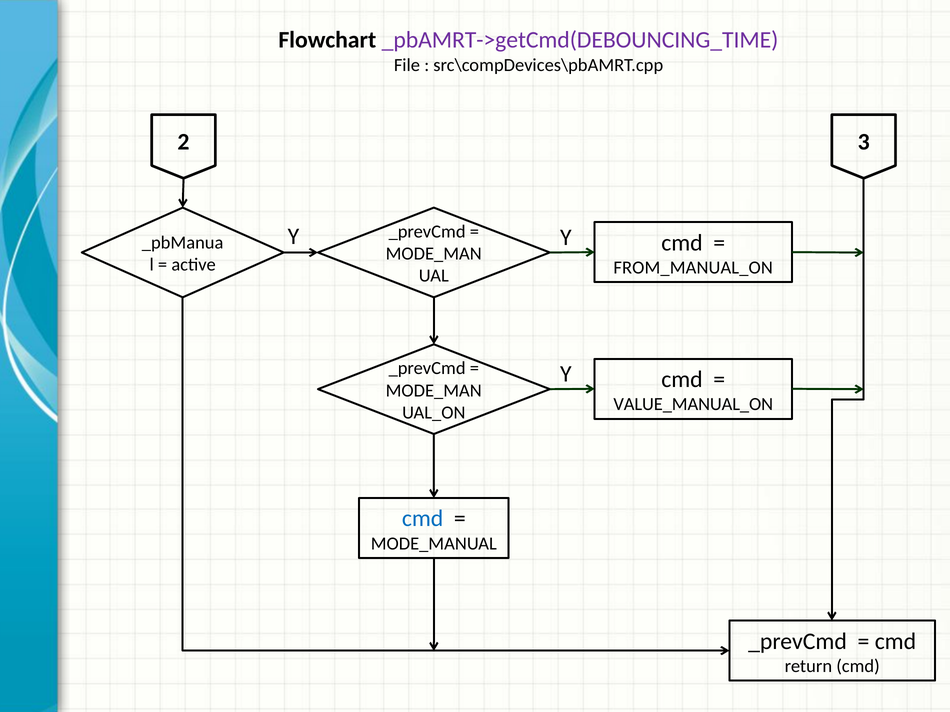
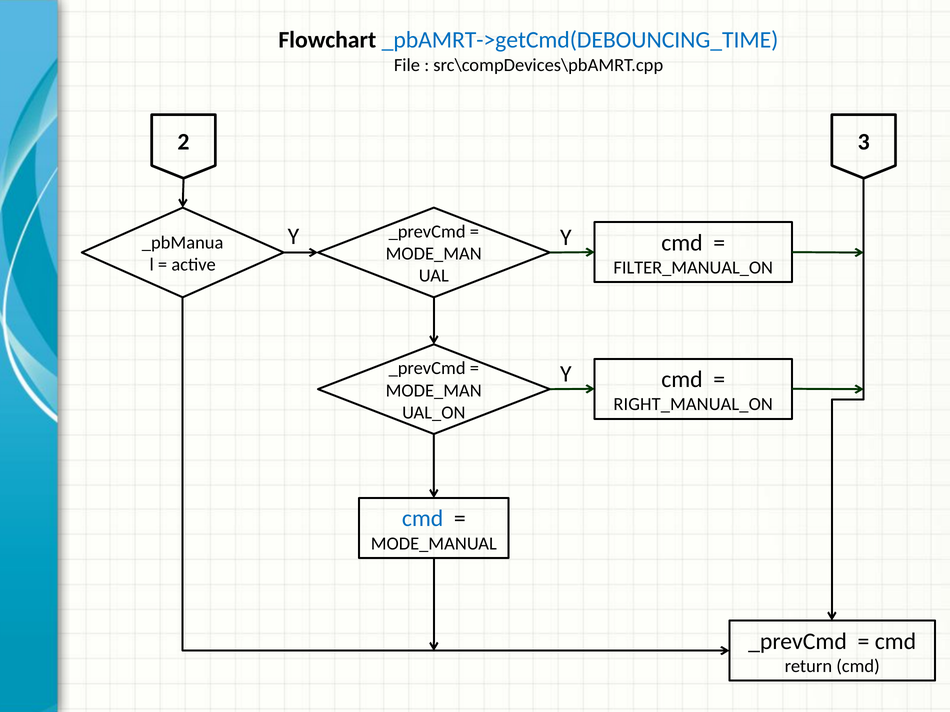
_pbAMRT->getCmd(DEBOUNCING_TIME colour: purple -> blue
FROM_MANUAL_ON: FROM_MANUAL_ON -> FILTER_MANUAL_ON
VALUE_MANUAL_ON: VALUE_MANUAL_ON -> RIGHT_MANUAL_ON
